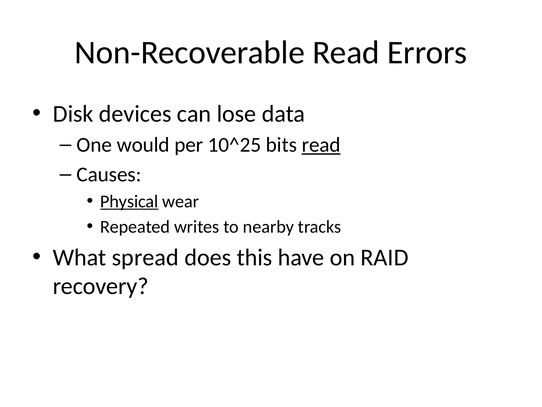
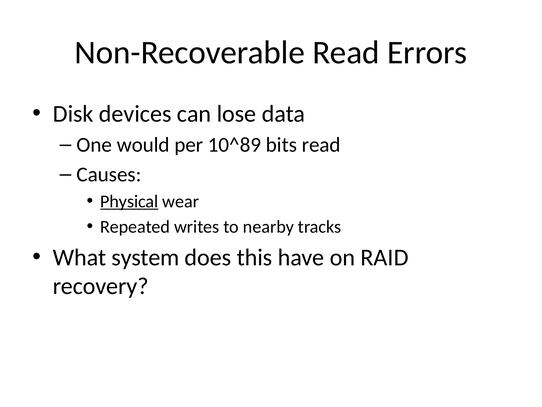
10^25: 10^25 -> 10^89
read at (321, 145) underline: present -> none
spread: spread -> system
